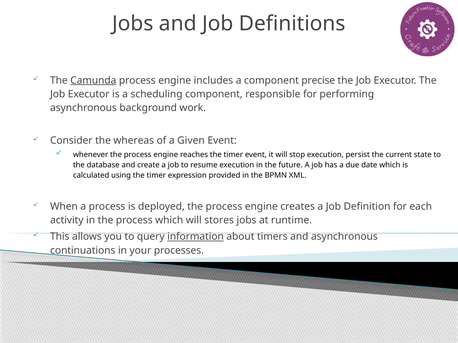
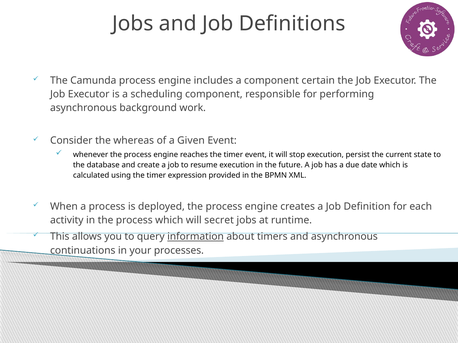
Camunda underline: present -> none
precise: precise -> certain
stores: stores -> secret
